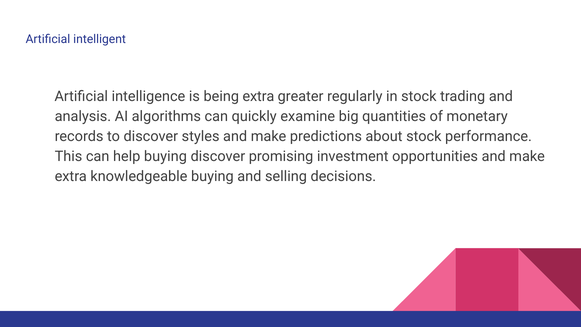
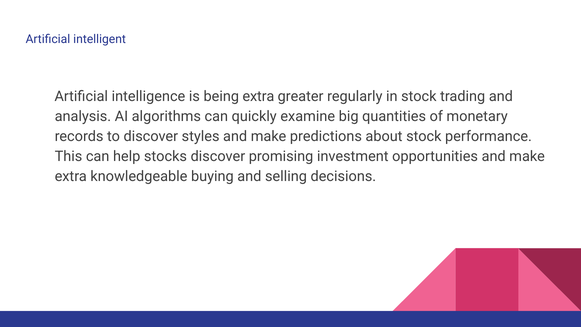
help buying: buying -> stocks
